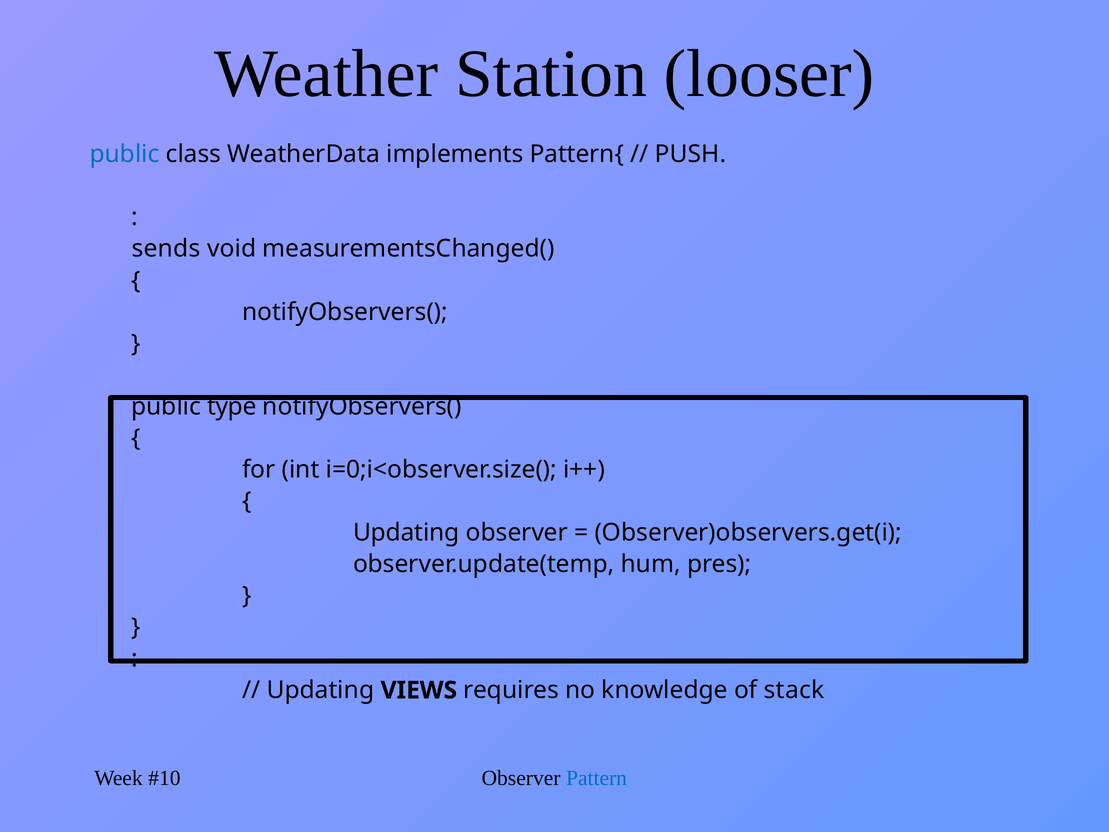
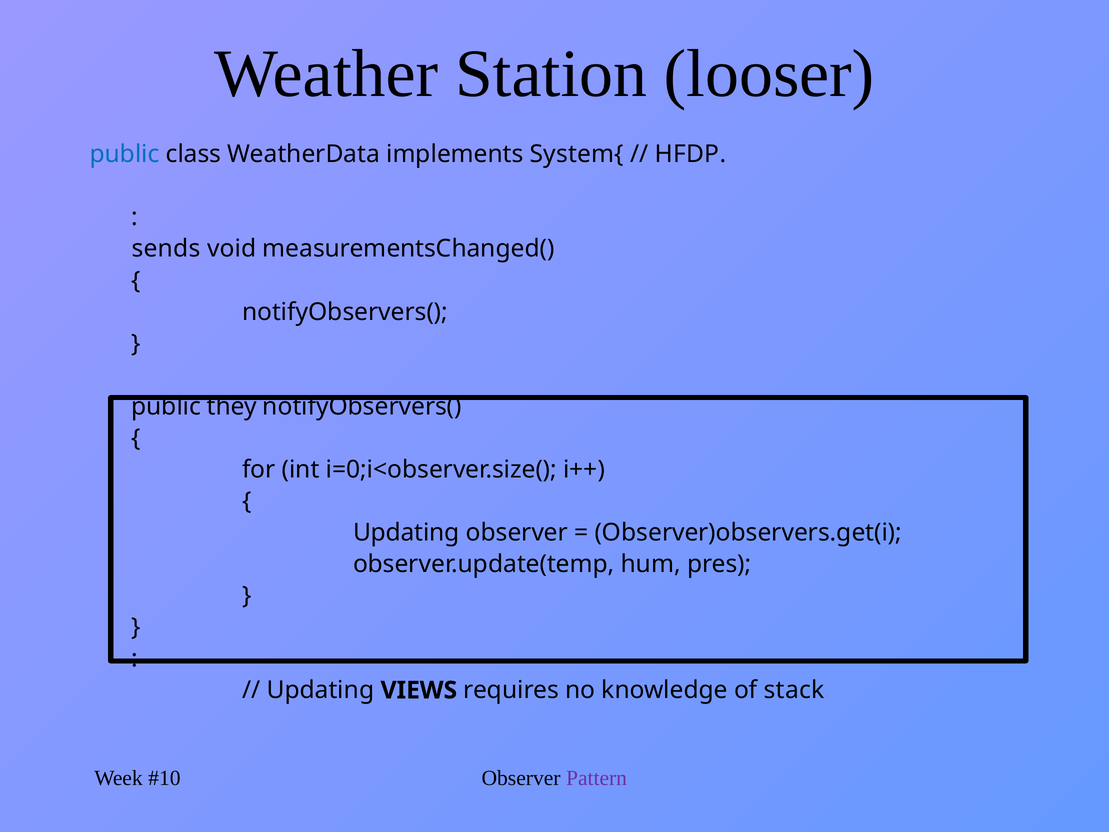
Pattern{: Pattern{ -> System{
PUSH: PUSH -> HFDP
type: type -> they
Pattern colour: blue -> purple
